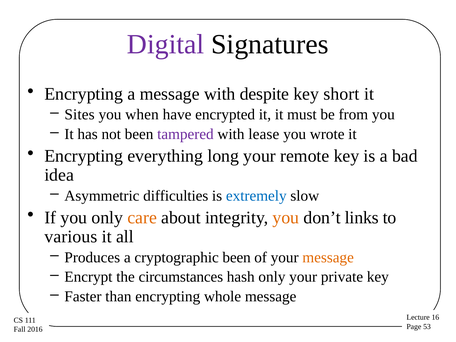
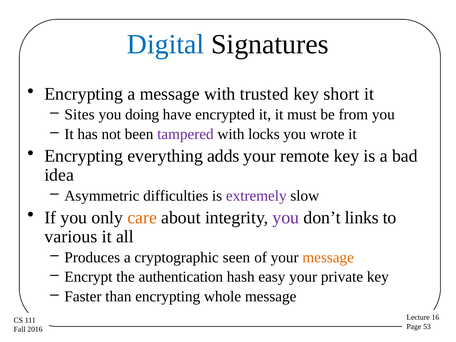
Digital colour: purple -> blue
despite: despite -> trusted
when: when -> doing
lease: lease -> locks
long: long -> adds
extremely colour: blue -> purple
you at (286, 218) colour: orange -> purple
cryptographic been: been -> seen
circumstances: circumstances -> authentication
hash only: only -> easy
